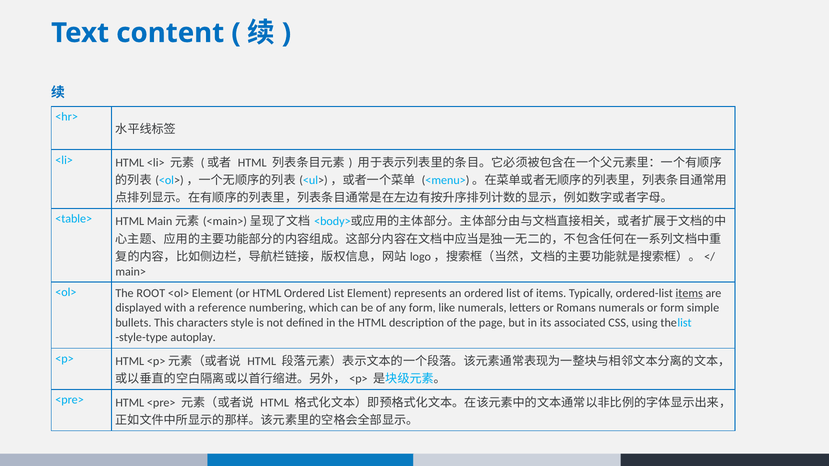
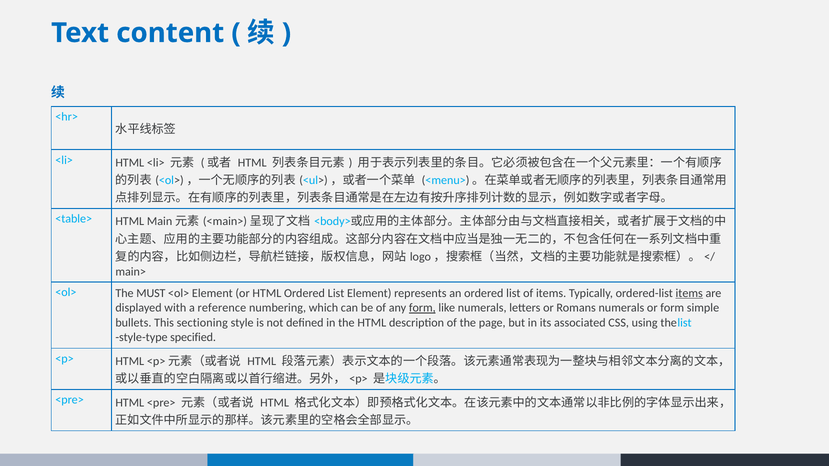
ROOT: ROOT -> MUST
form at (422, 308) underline: none -> present
characters: characters -> sectioning
autoplay: autoplay -> specified
